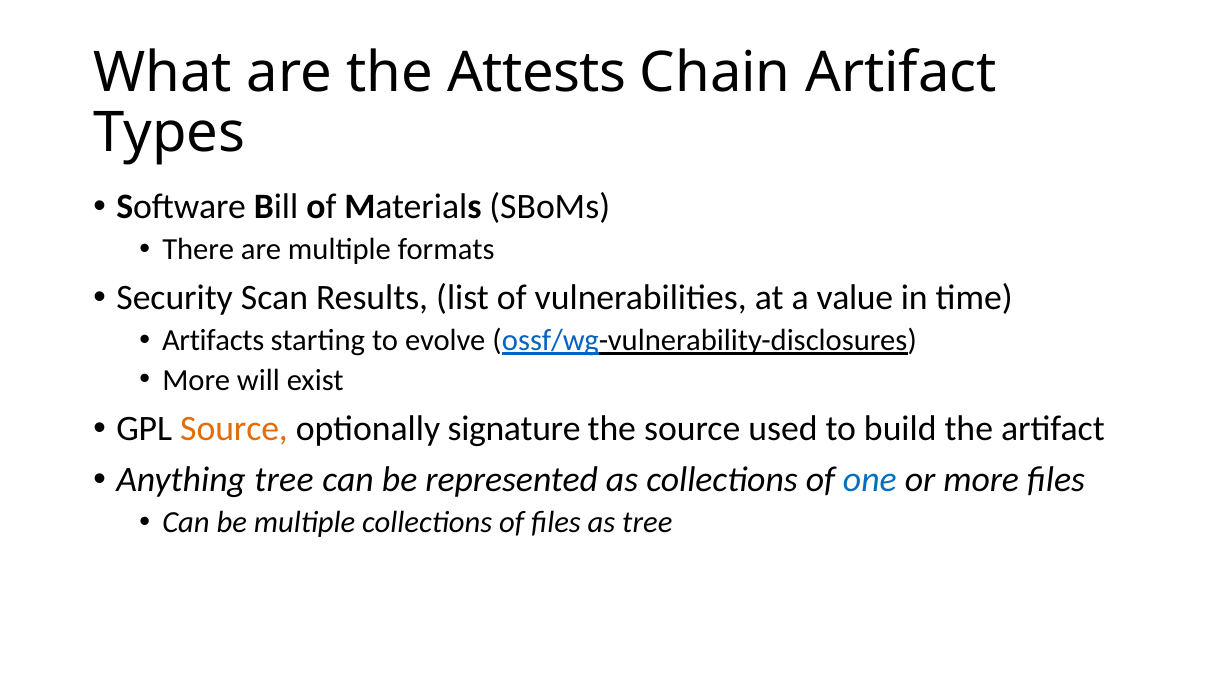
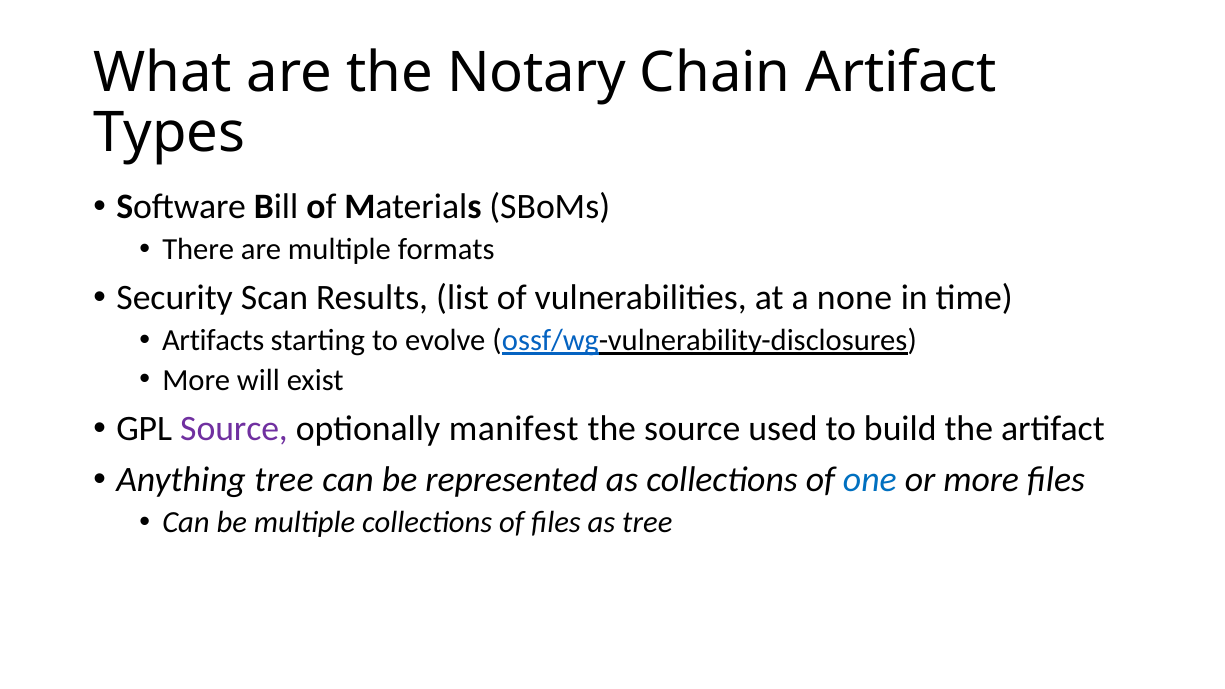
Attests: Attests -> Notary
value: value -> none
Source at (234, 429) colour: orange -> purple
signature: signature -> manifest
